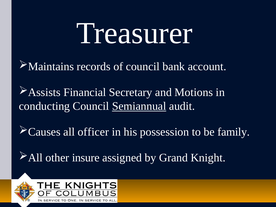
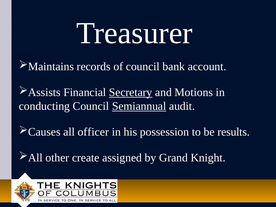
Secretary underline: none -> present
family: family -> results
insure: insure -> create
